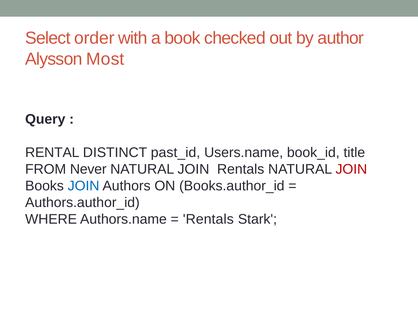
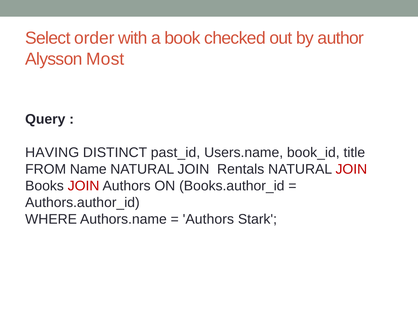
RENTAL: RENTAL -> HAVING
Never: Never -> Name
JOIN at (84, 186) colour: blue -> red
Rentals at (208, 220): Rentals -> Authors
